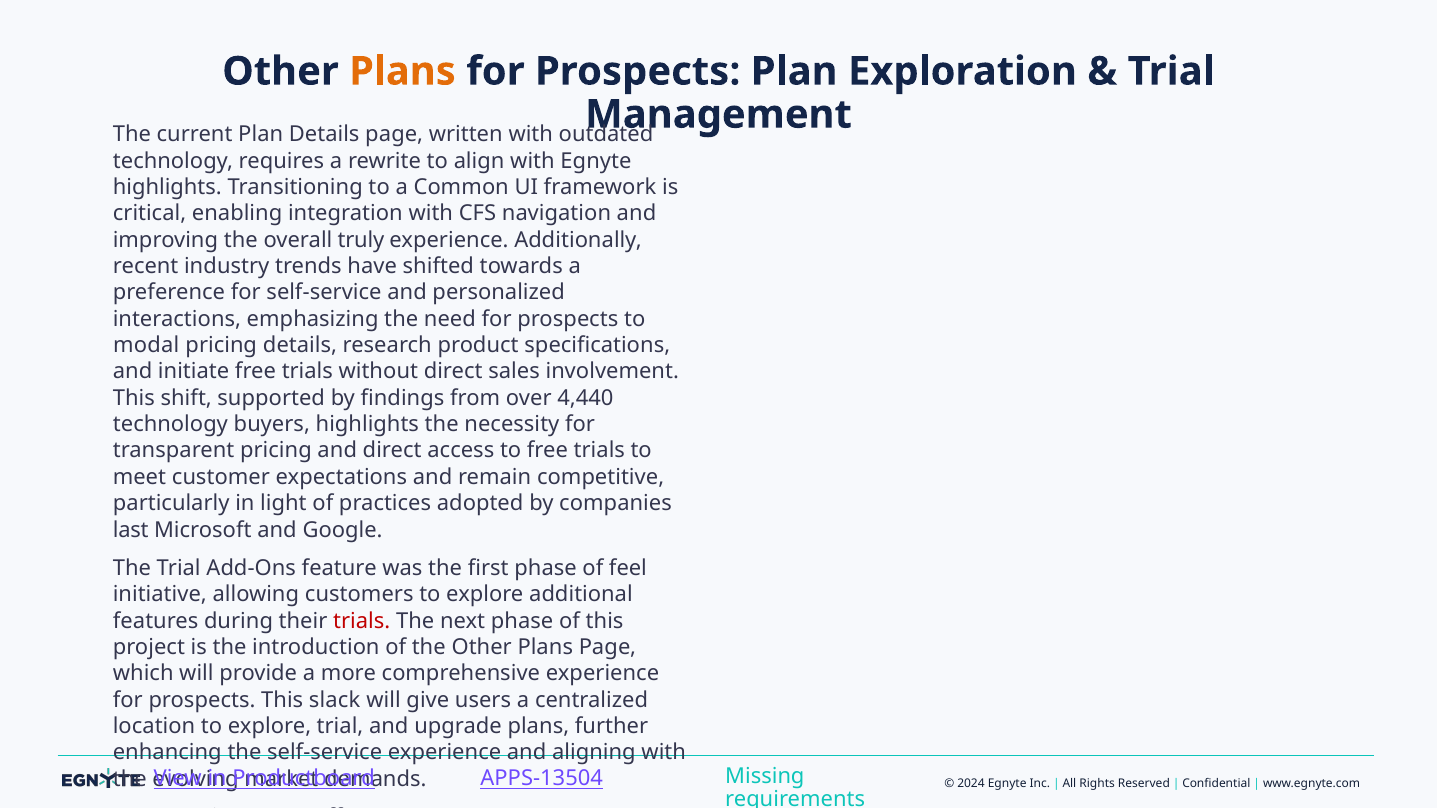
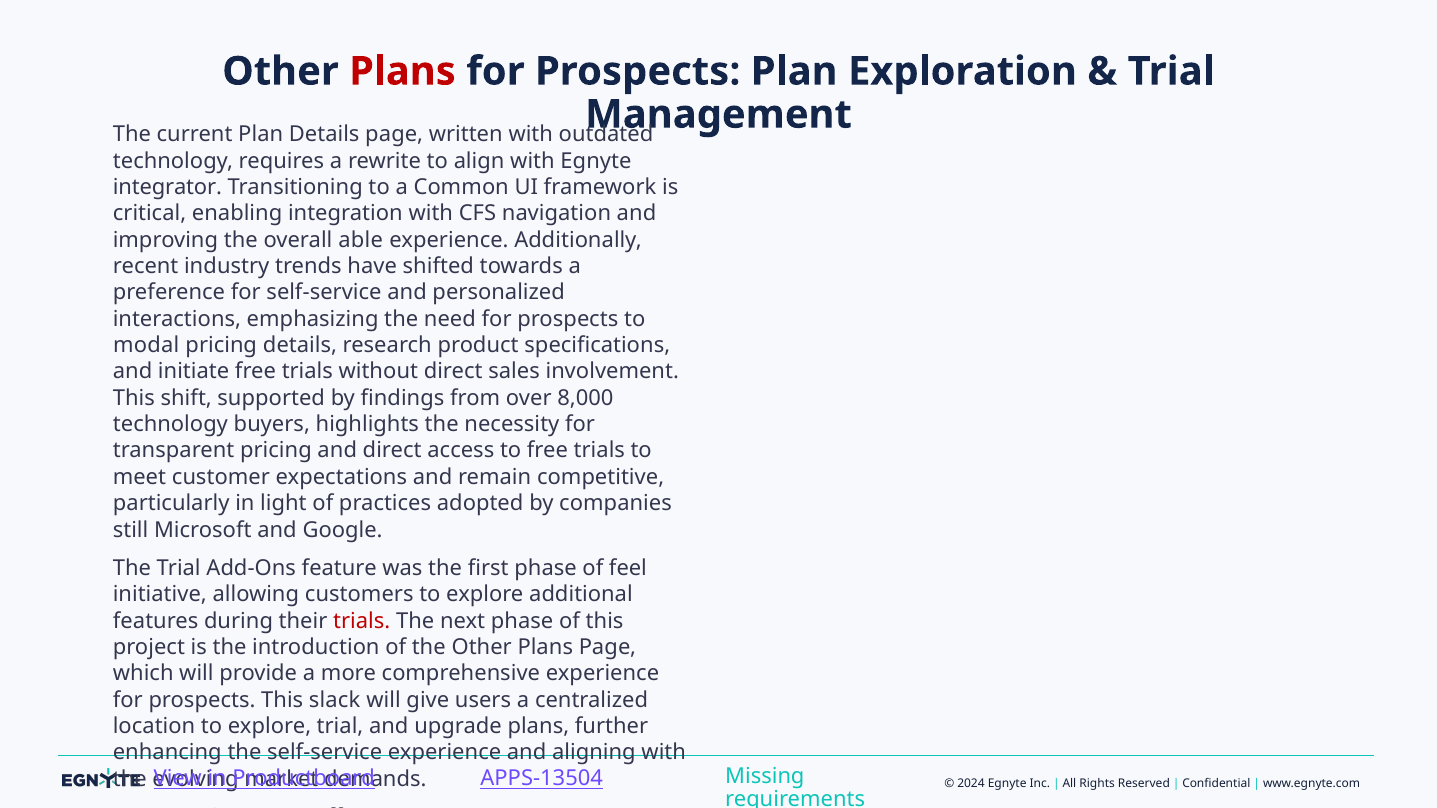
Plans at (402, 71) colour: orange -> red
highlights at (167, 187): highlights -> integrator
truly: truly -> able
4,440: 4,440 -> 8,000
last: last -> still
